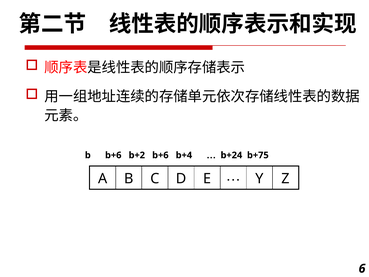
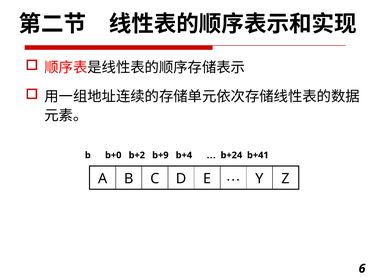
b b+6: b+6 -> b+0
b+2 b+6: b+6 -> b+9
b+75: b+75 -> b+41
